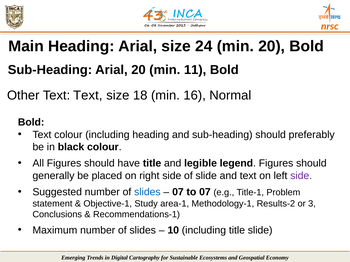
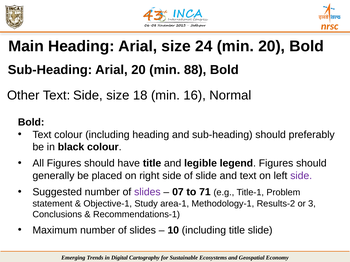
11: 11 -> 88
Text Text: Text -> Side
slides at (147, 192) colour: blue -> purple
to 07: 07 -> 71
